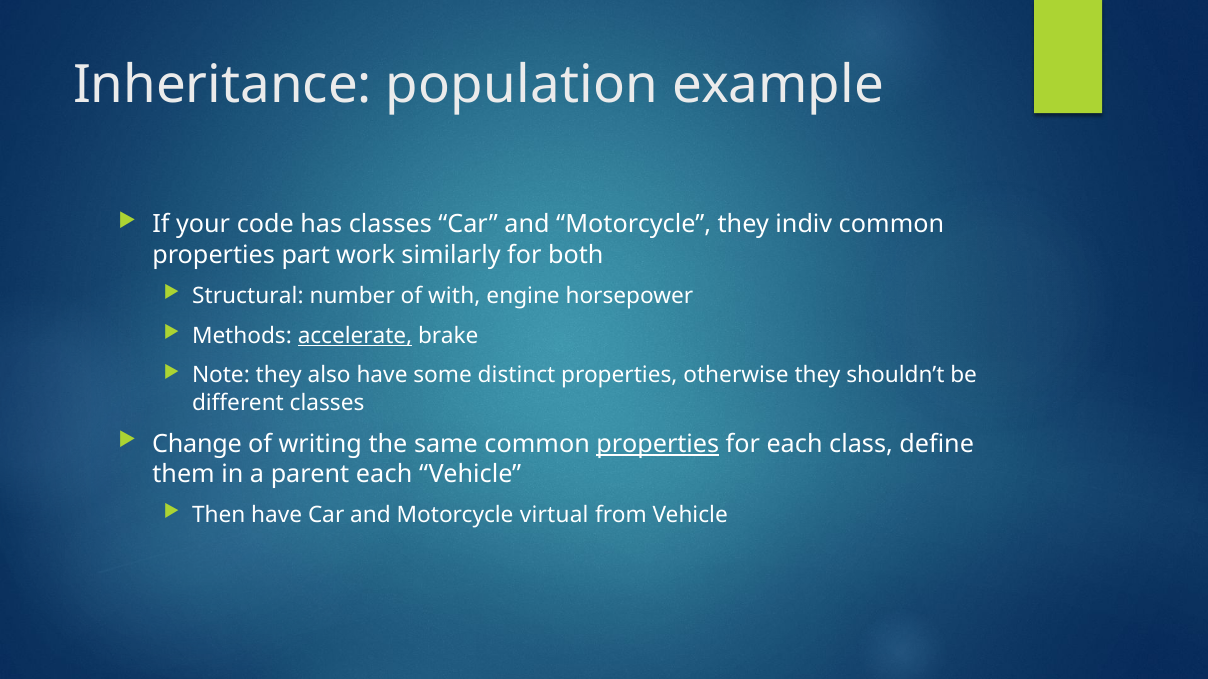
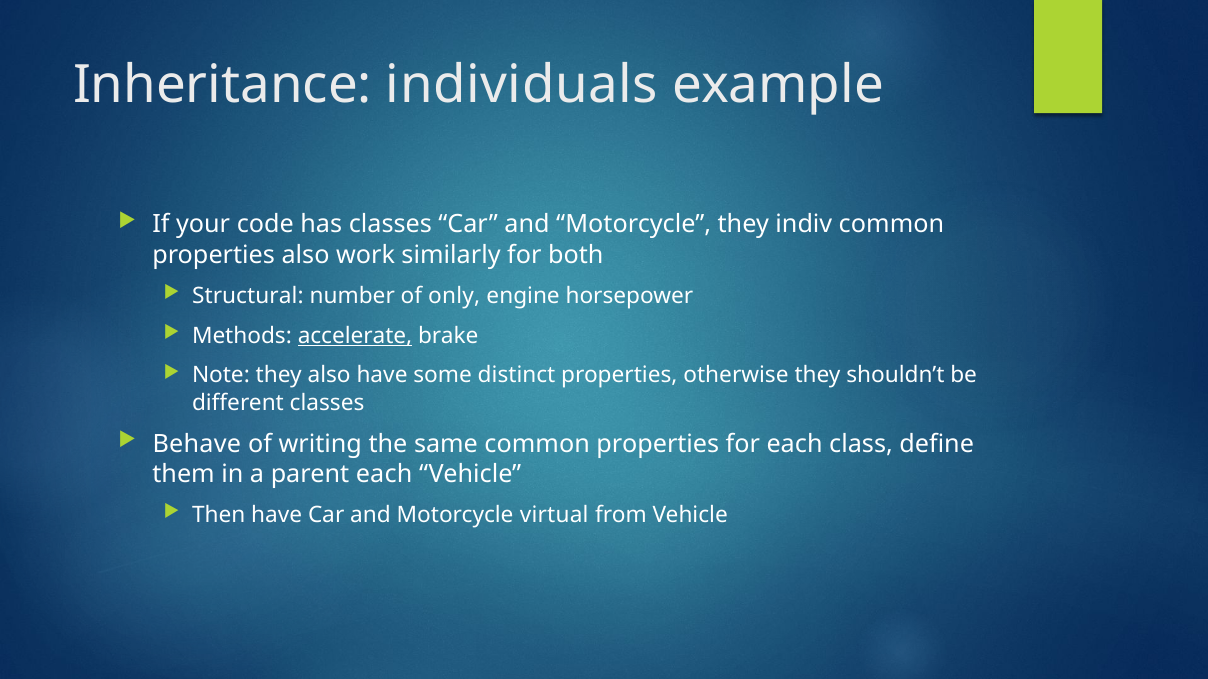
population: population -> individuals
properties part: part -> also
with: with -> only
Change: Change -> Behave
properties at (658, 444) underline: present -> none
